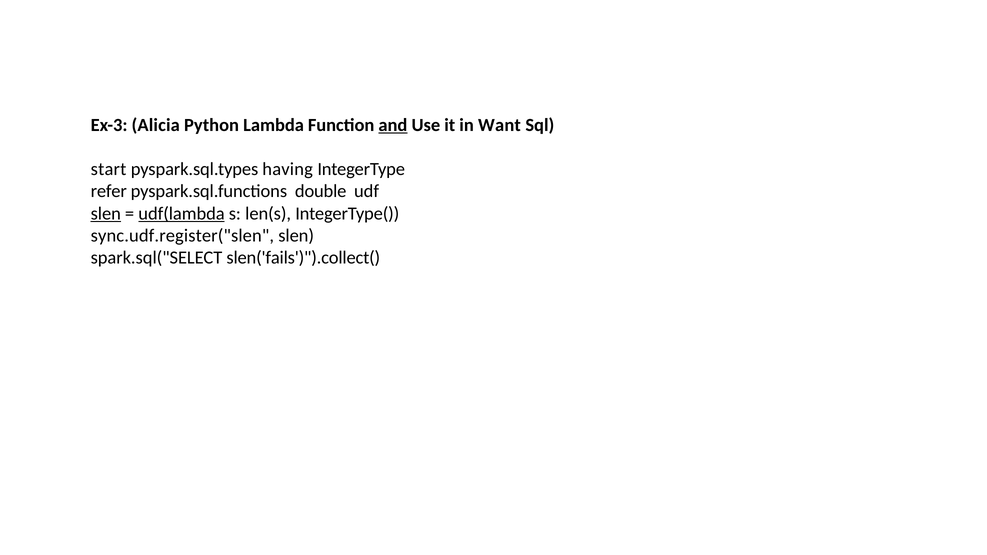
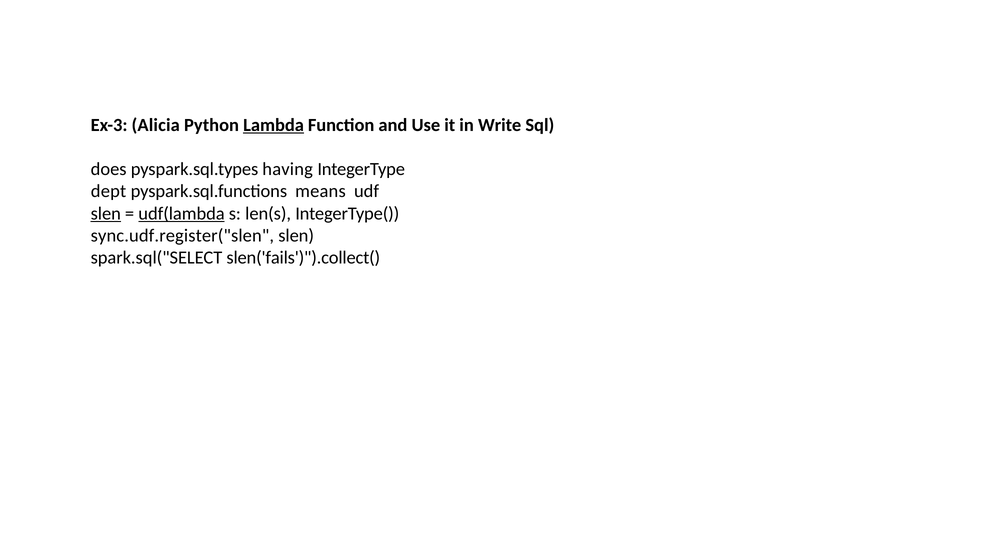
Lambda underline: none -> present
and underline: present -> none
Want: Want -> Write
start: start -> does
refer: refer -> dept
double: double -> means
